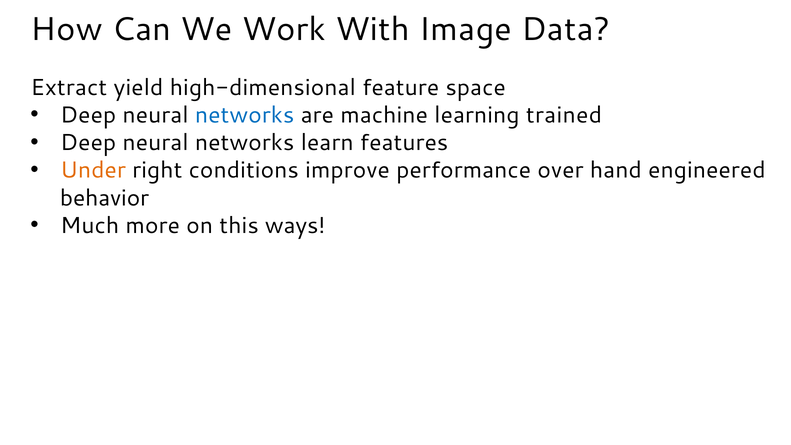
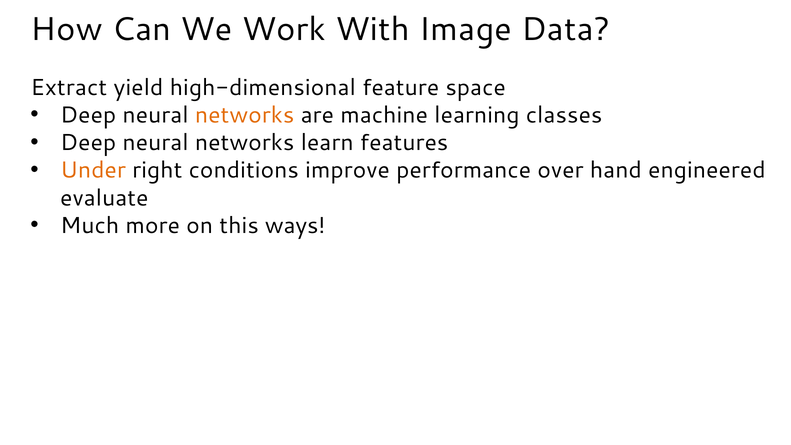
networks at (245, 115) colour: blue -> orange
trained: trained -> classes
behavior: behavior -> evaluate
